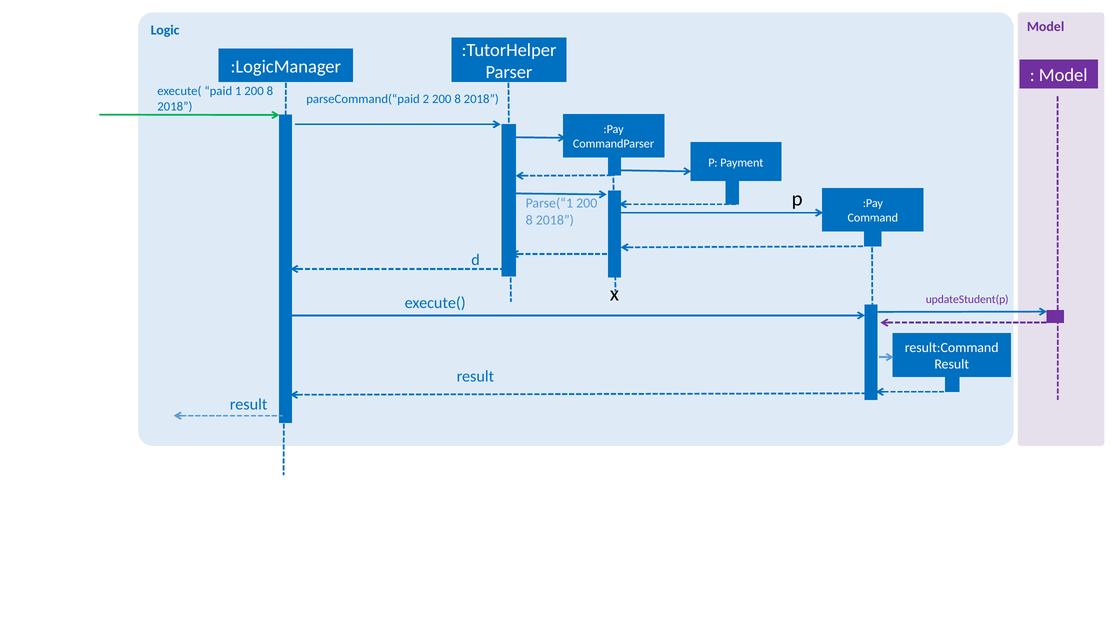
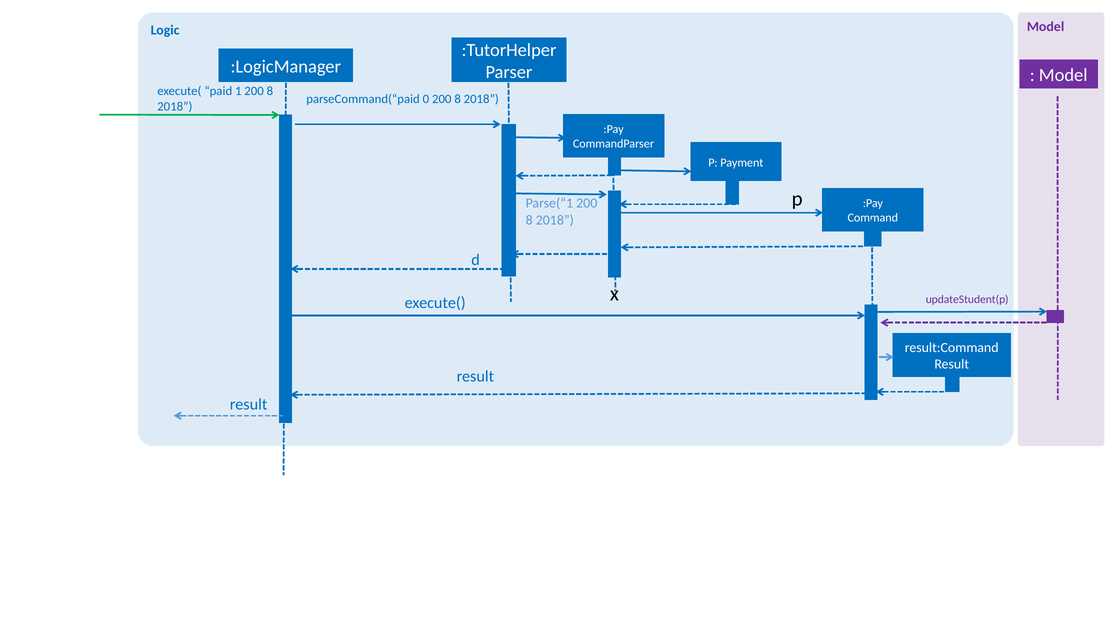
2: 2 -> 0
